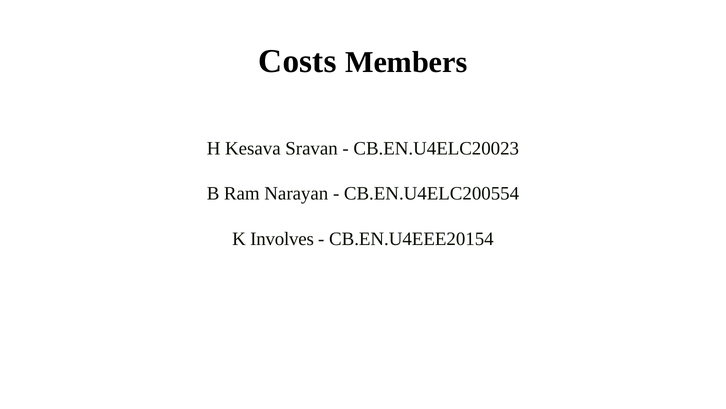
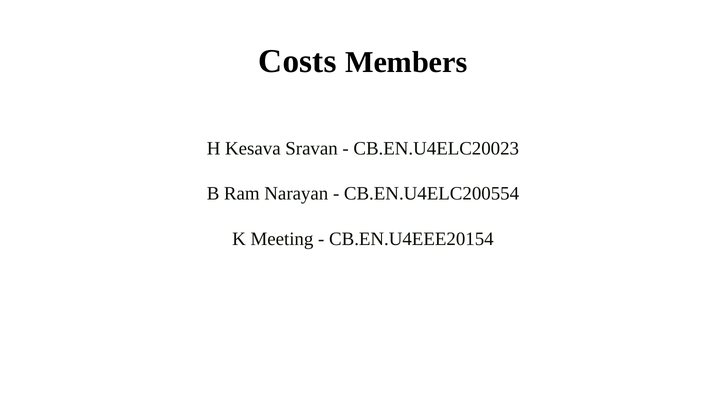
Involves: Involves -> Meeting
